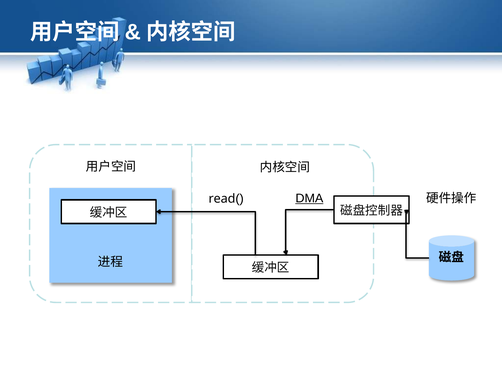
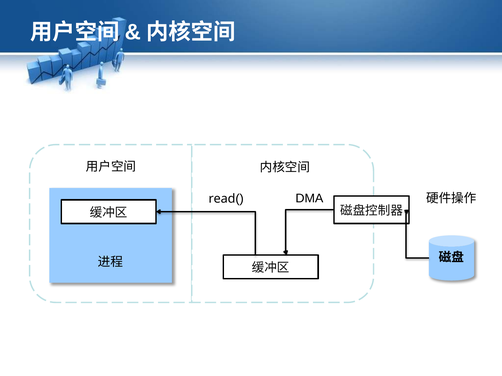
DMA underline: present -> none
